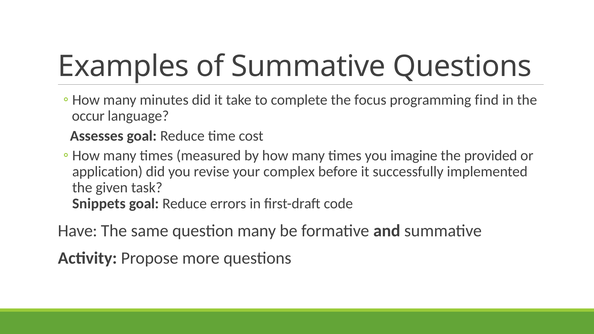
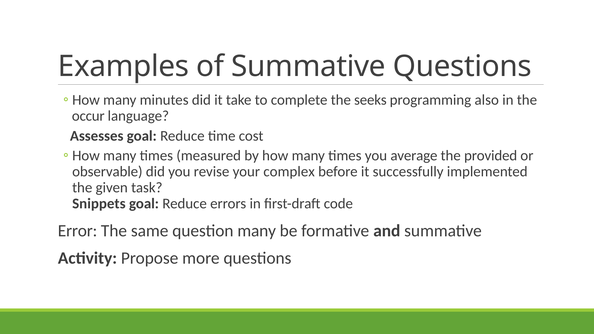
focus: focus -> seeks
find: find -> also
imagine: imagine -> average
application: application -> observable
Have: Have -> Error
